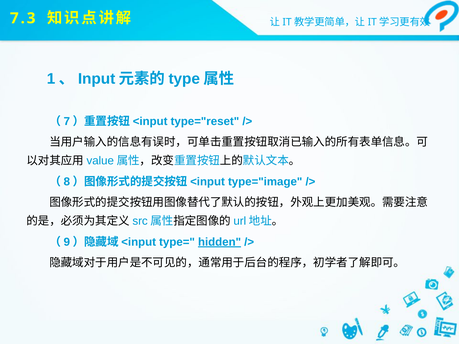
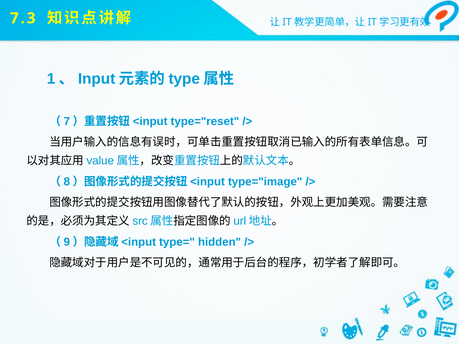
hidden underline: present -> none
